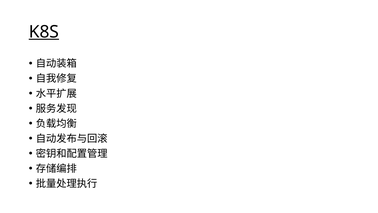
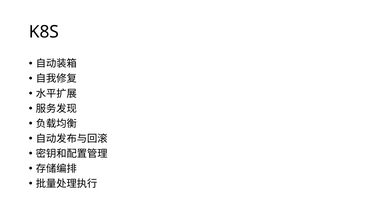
K8S underline: present -> none
